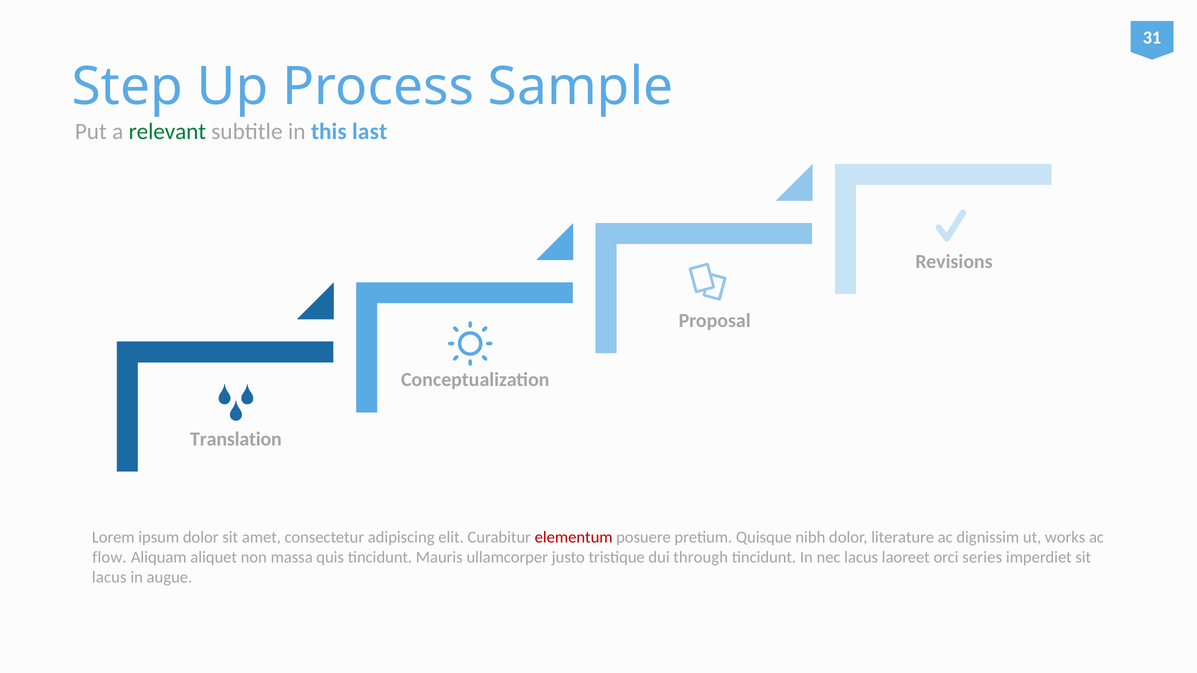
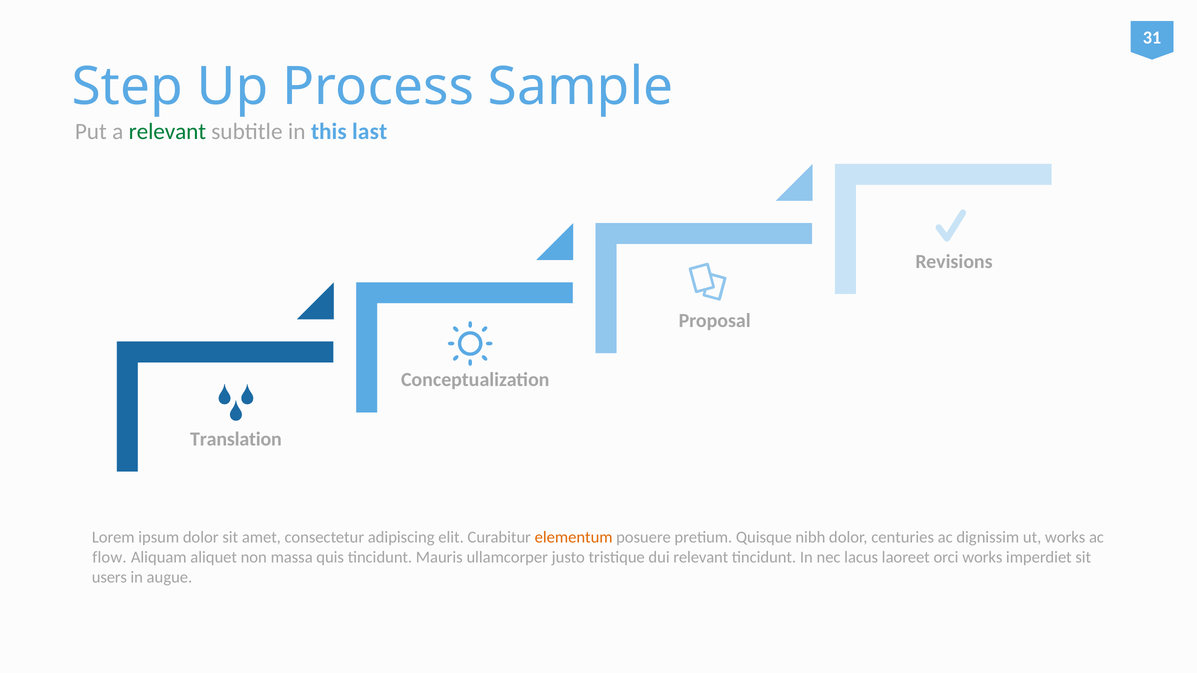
elementum colour: red -> orange
literature: literature -> centuries
dui through: through -> relevant
orci series: series -> works
lacus at (109, 578): lacus -> users
